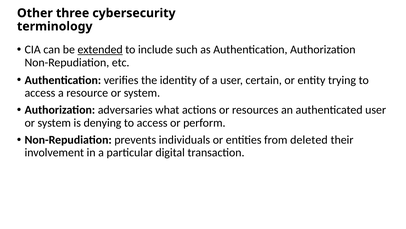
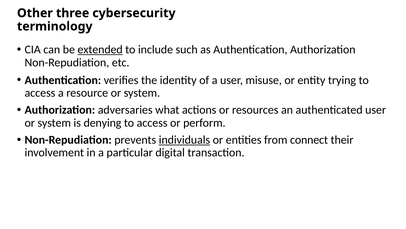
certain: certain -> misuse
individuals underline: none -> present
deleted: deleted -> connect
